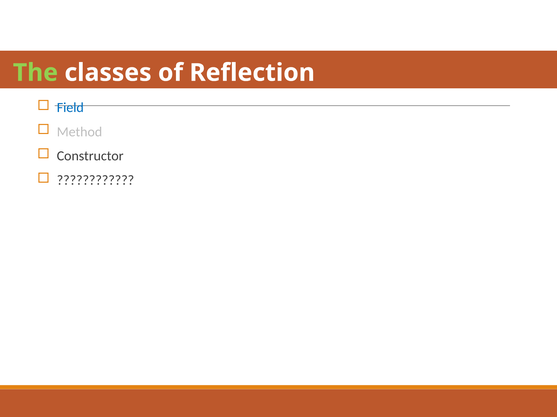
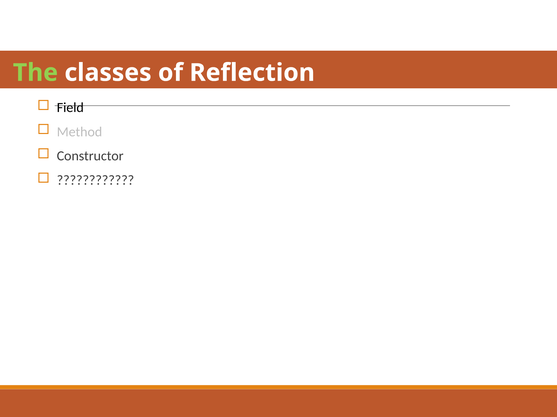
Field colour: blue -> black
